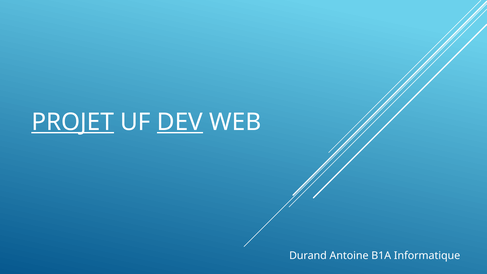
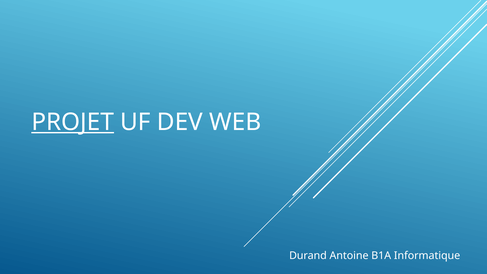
DEV underline: present -> none
